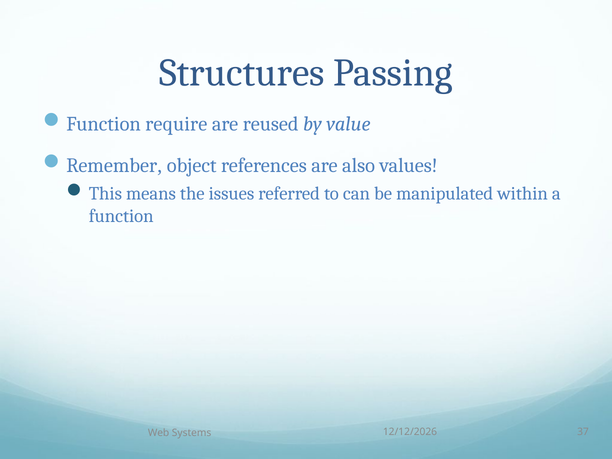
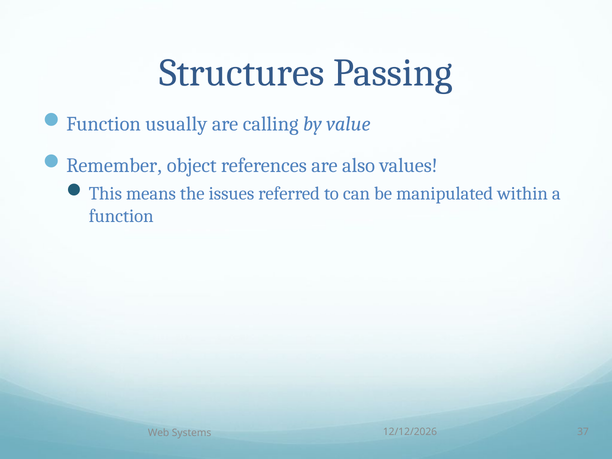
require: require -> usually
reused: reused -> calling
